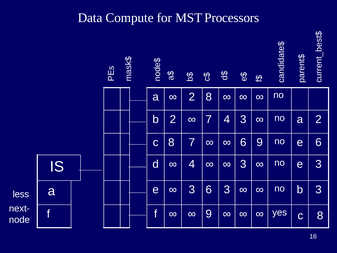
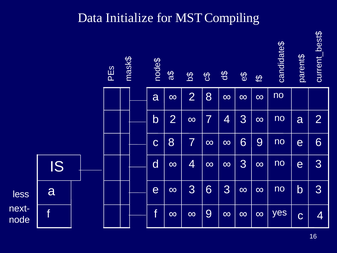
Compute: Compute -> Initialize
Processors: Processors -> Compiling
c 8: 8 -> 4
